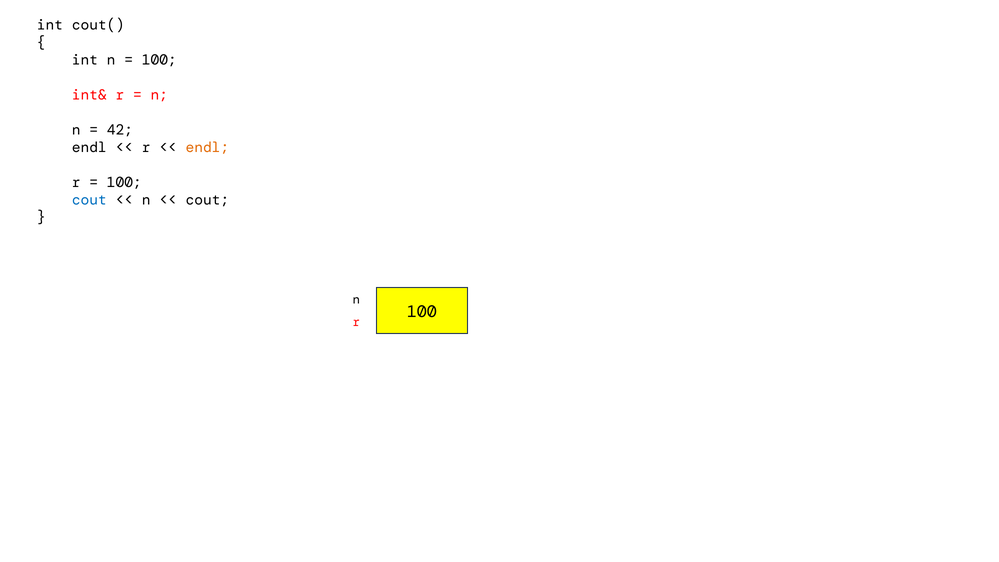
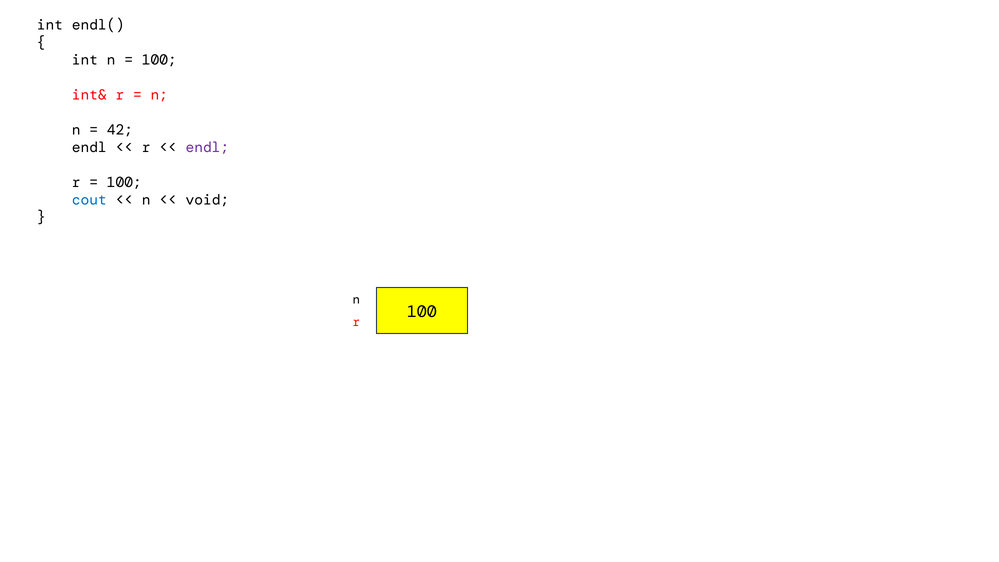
cout(: cout( -> endl(
endl at (207, 147) colour: orange -> purple
cout at (207, 200): cout -> void
